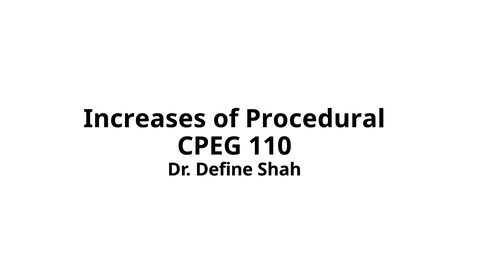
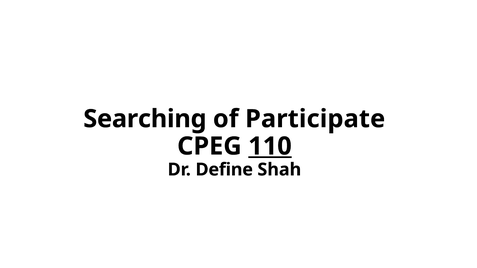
Increases: Increases -> Searching
Procedural: Procedural -> Participate
110 underline: none -> present
